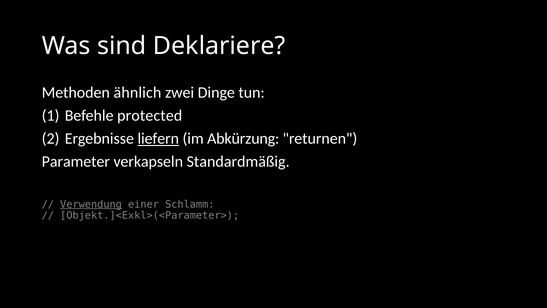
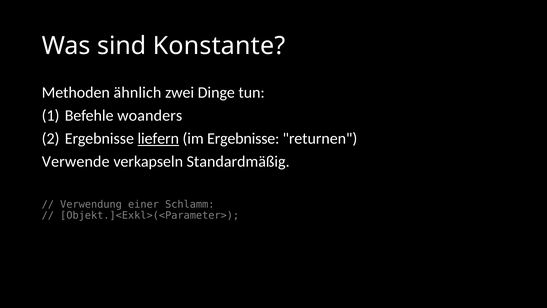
Deklariere: Deklariere -> Konstante
protected: protected -> woanders
im Abkürzung: Abkürzung -> Ergebnisse
Parameter: Parameter -> Verwende
Verwendung underline: present -> none
